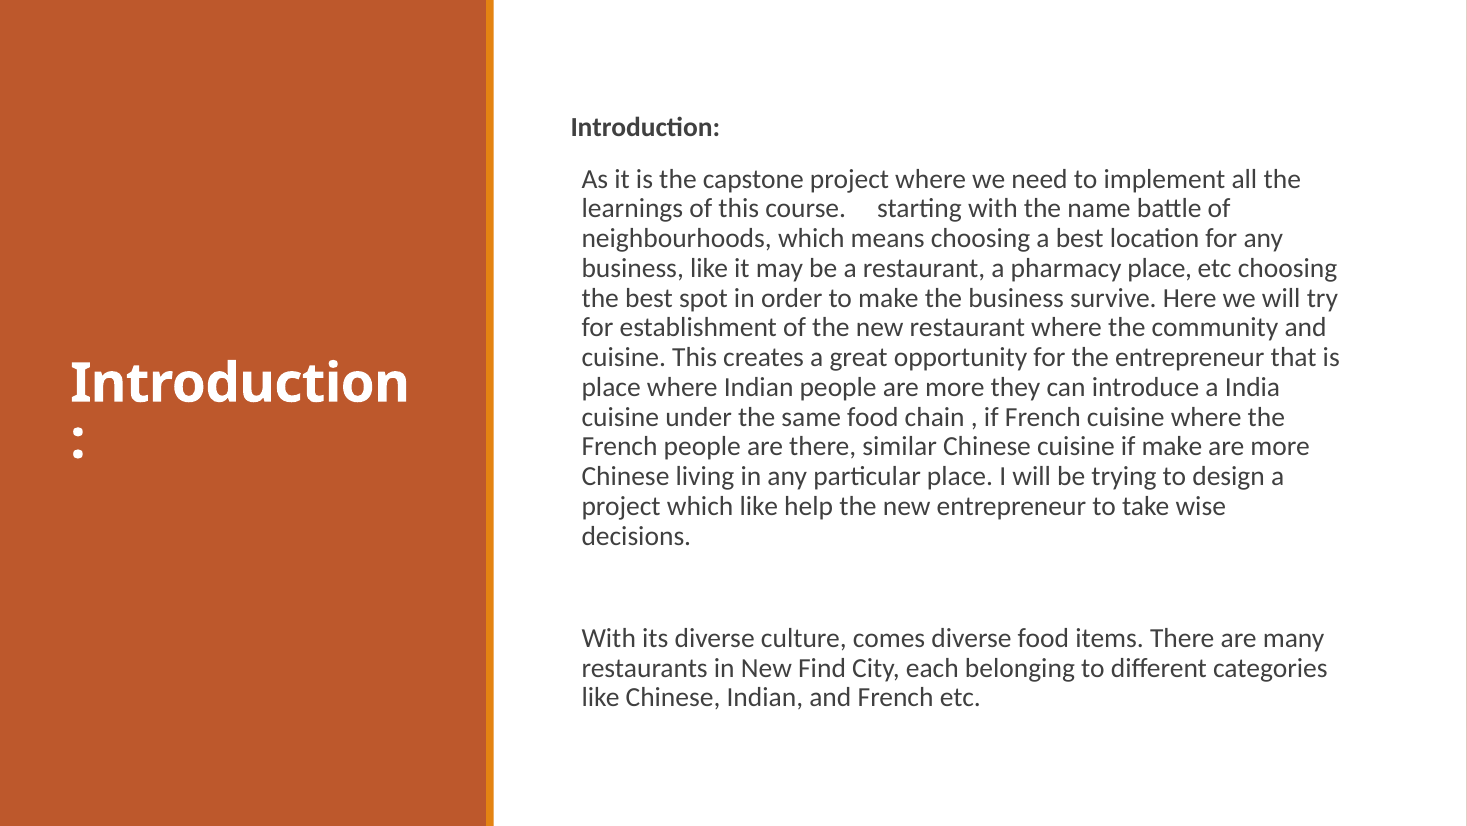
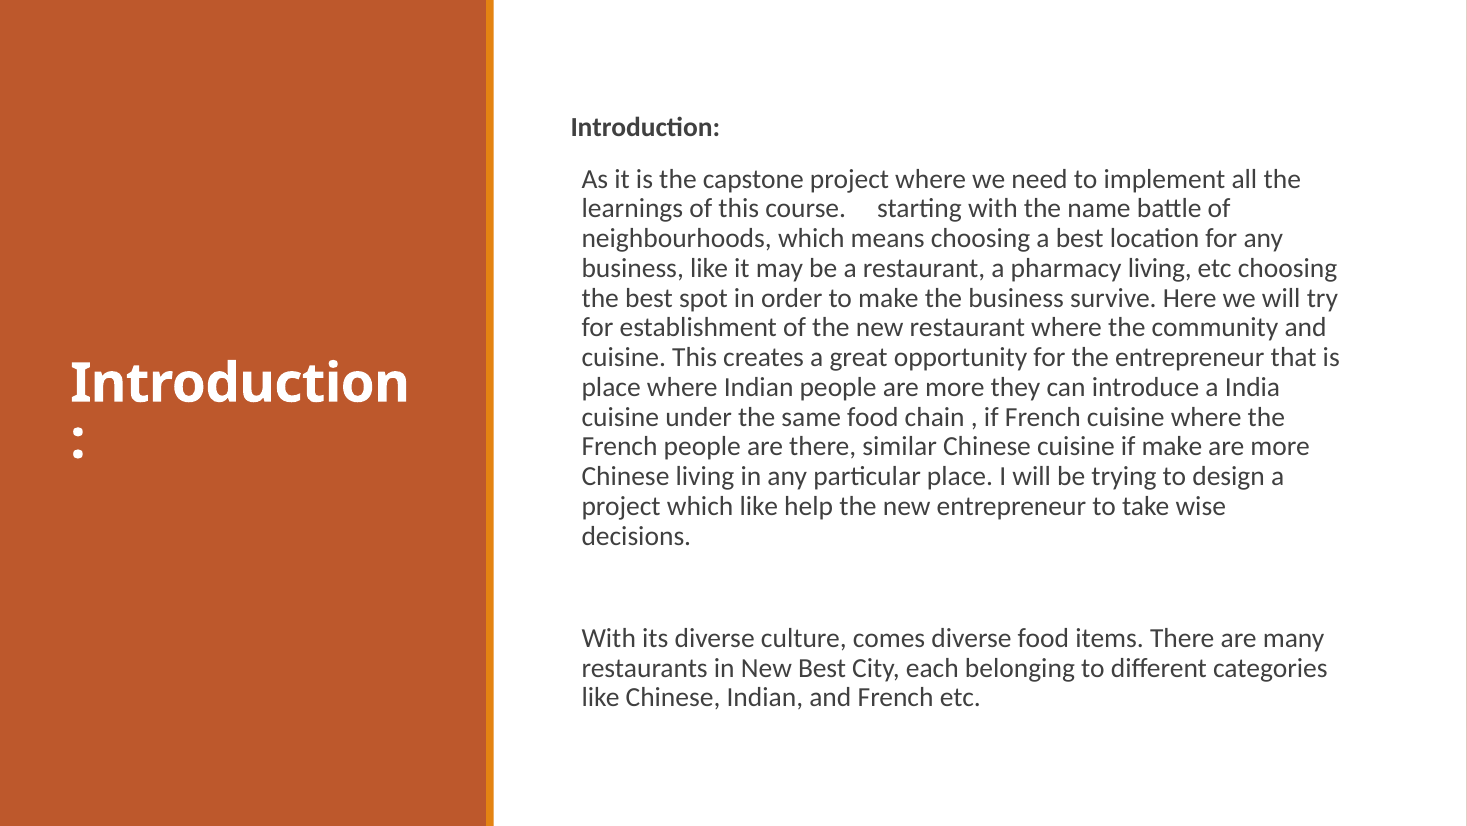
pharmacy place: place -> living
New Find: Find -> Best
